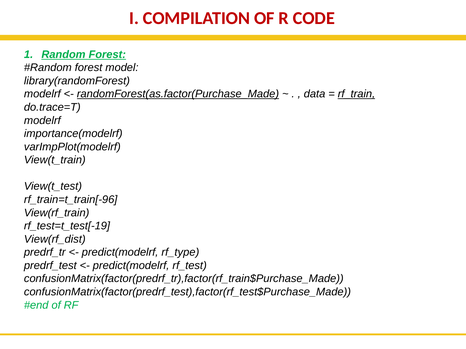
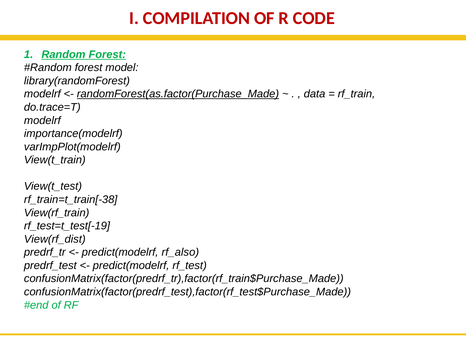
rf_train underline: present -> none
rf_train=t_train[-96: rf_train=t_train[-96 -> rf_train=t_train[-38
rf_type: rf_type -> rf_also
